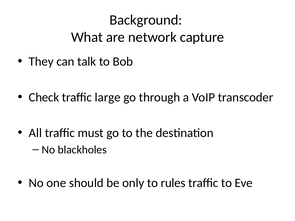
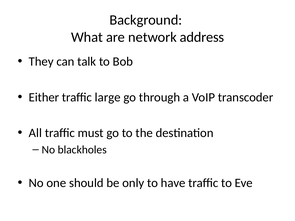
capture: capture -> address
Check: Check -> Either
rules: rules -> have
